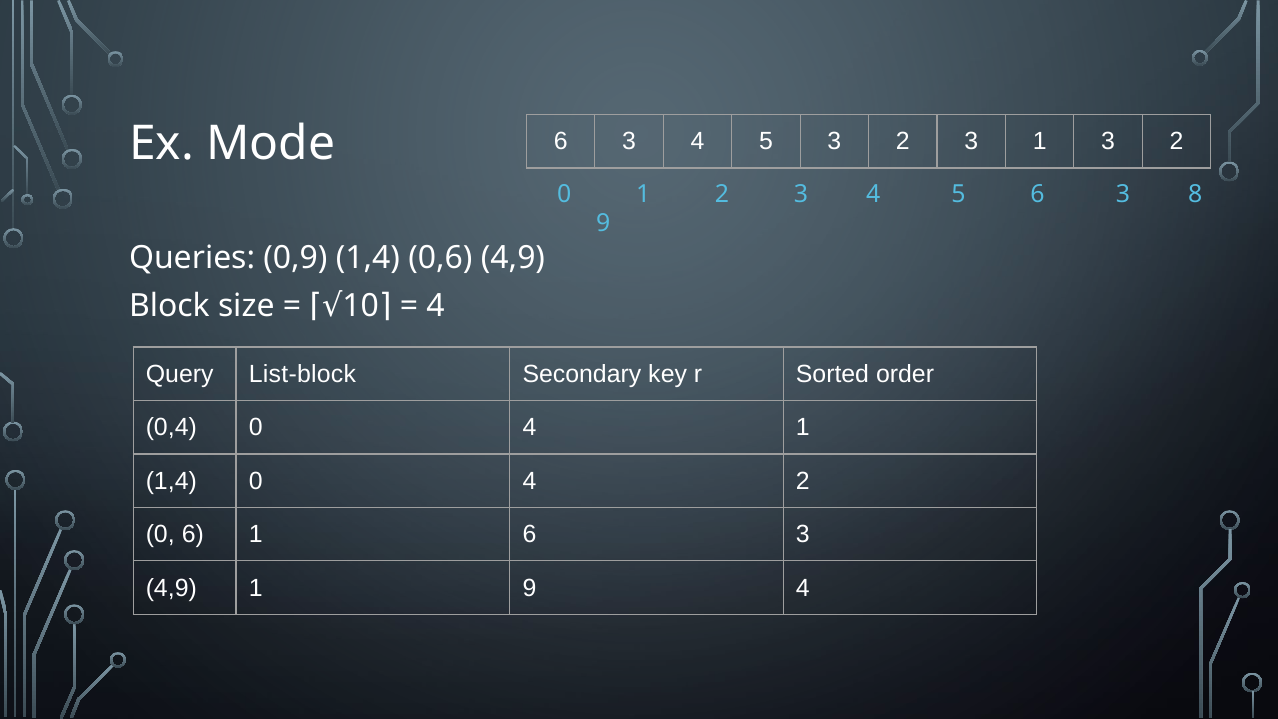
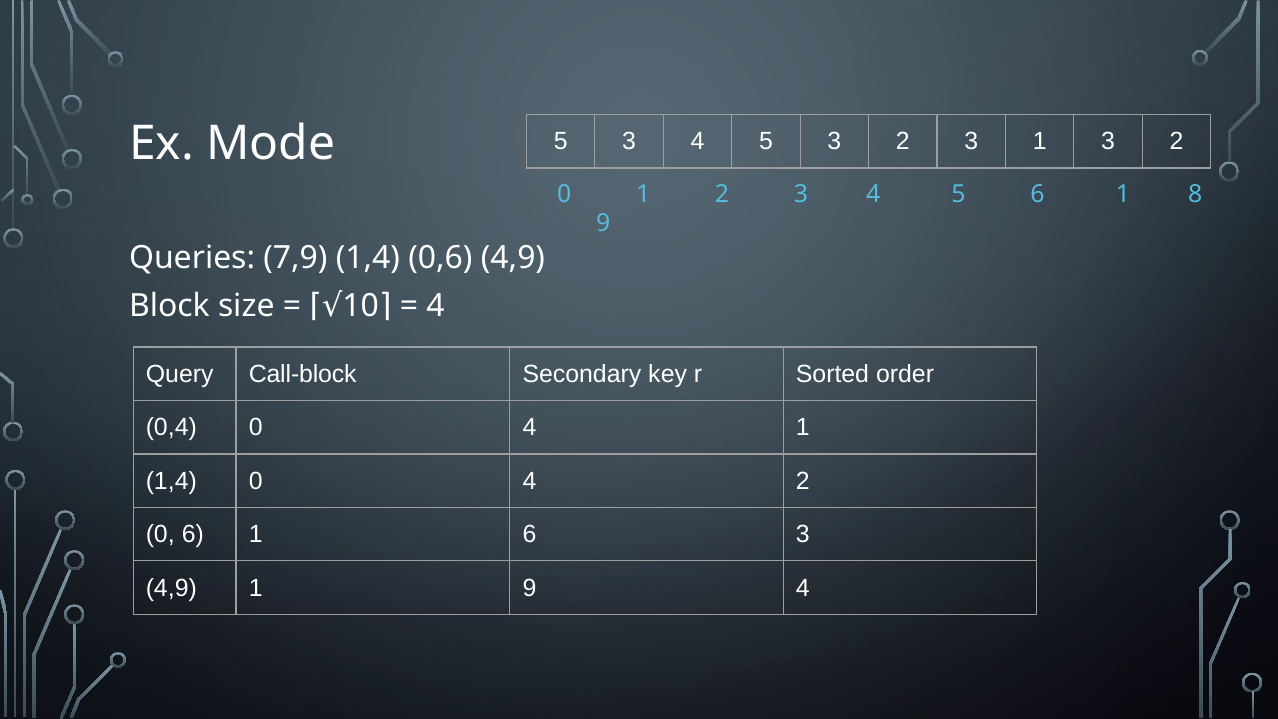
Mode 6: 6 -> 5
5 6 3: 3 -> 1
0,9: 0,9 -> 7,9
List-block: List-block -> Call-block
